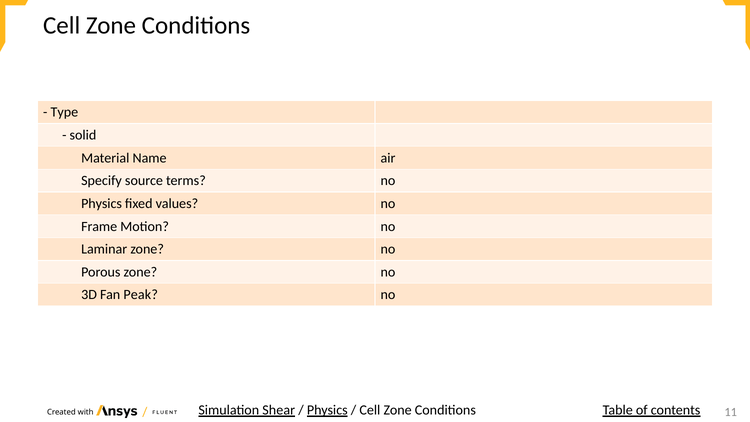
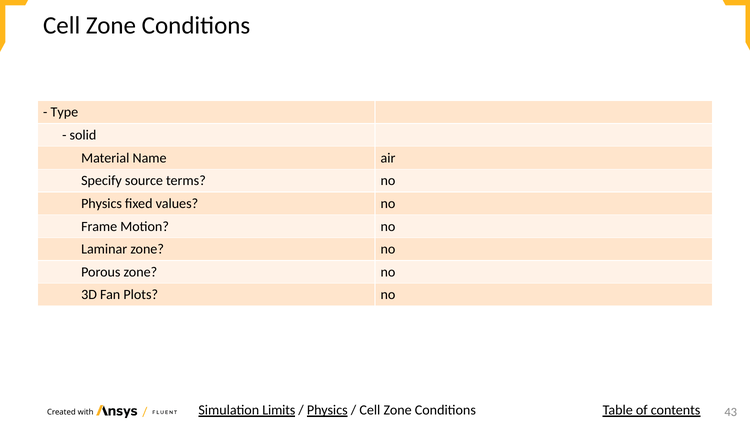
Peak: Peak -> Plots
Shear: Shear -> Limits
11: 11 -> 43
